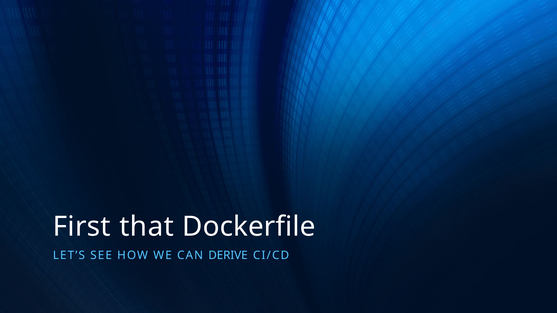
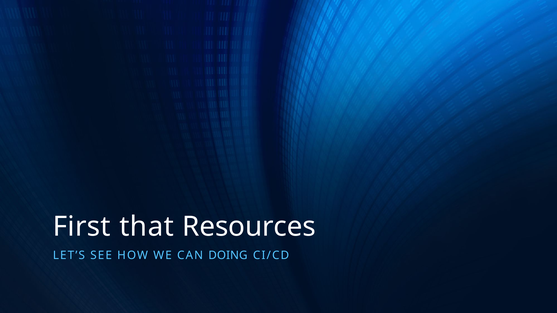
Dockerfile: Dockerfile -> Resources
DERIVE: DERIVE -> DOING
